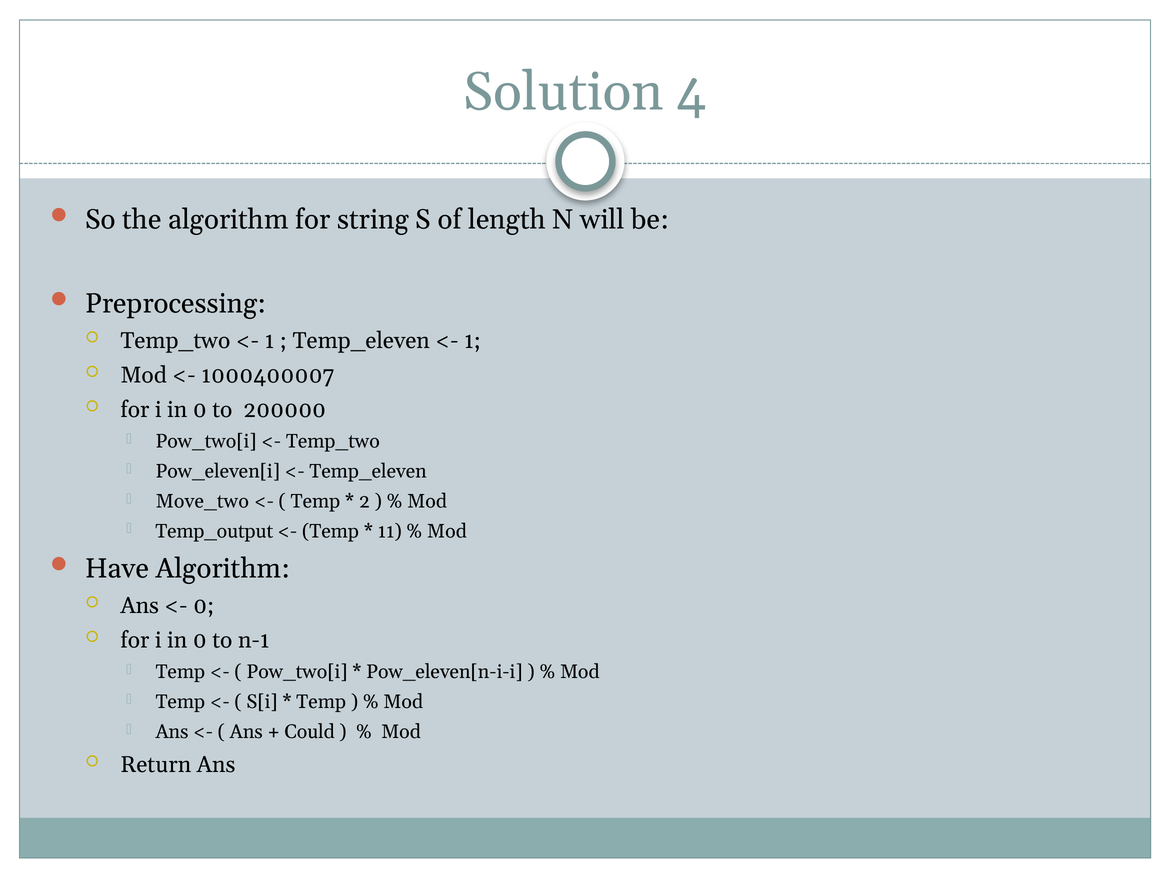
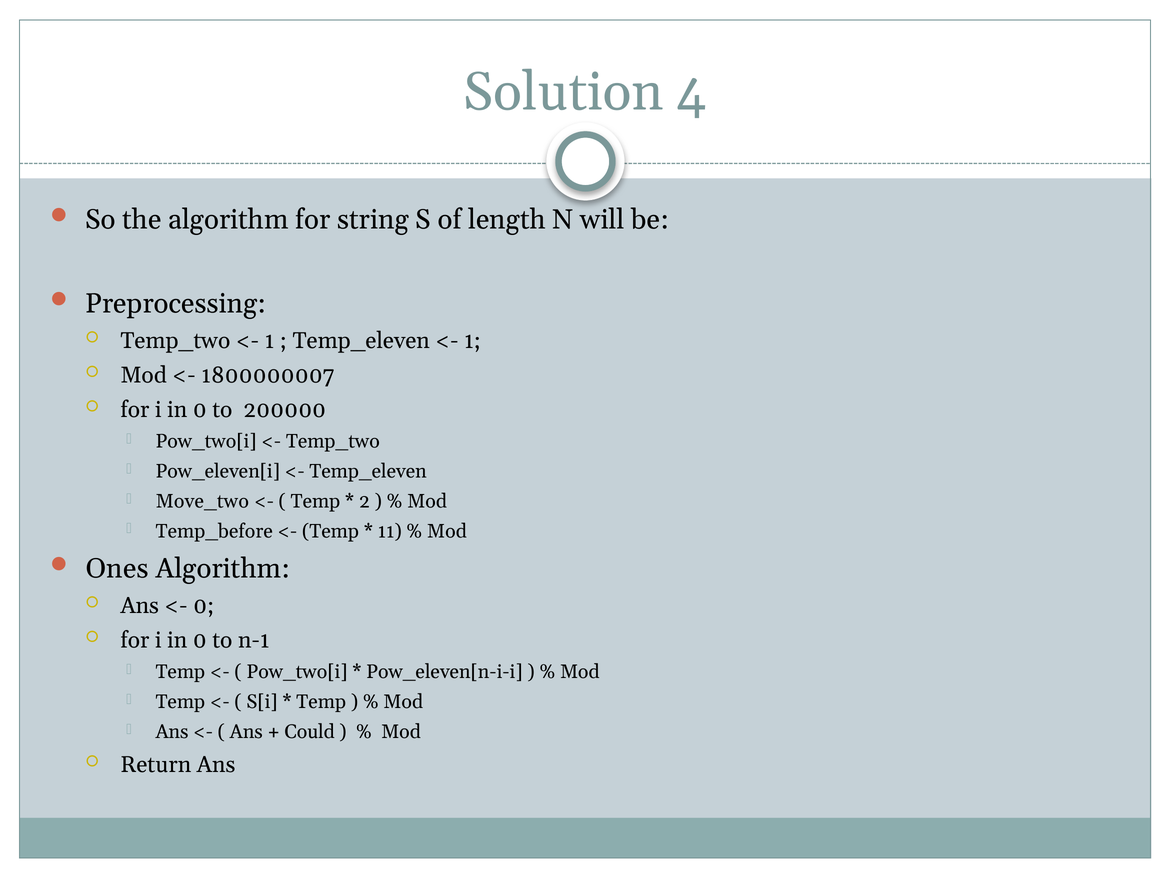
1000400007: 1000400007 -> 1800000007
Temp_output: Temp_output -> Temp_before
Have: Have -> Ones
